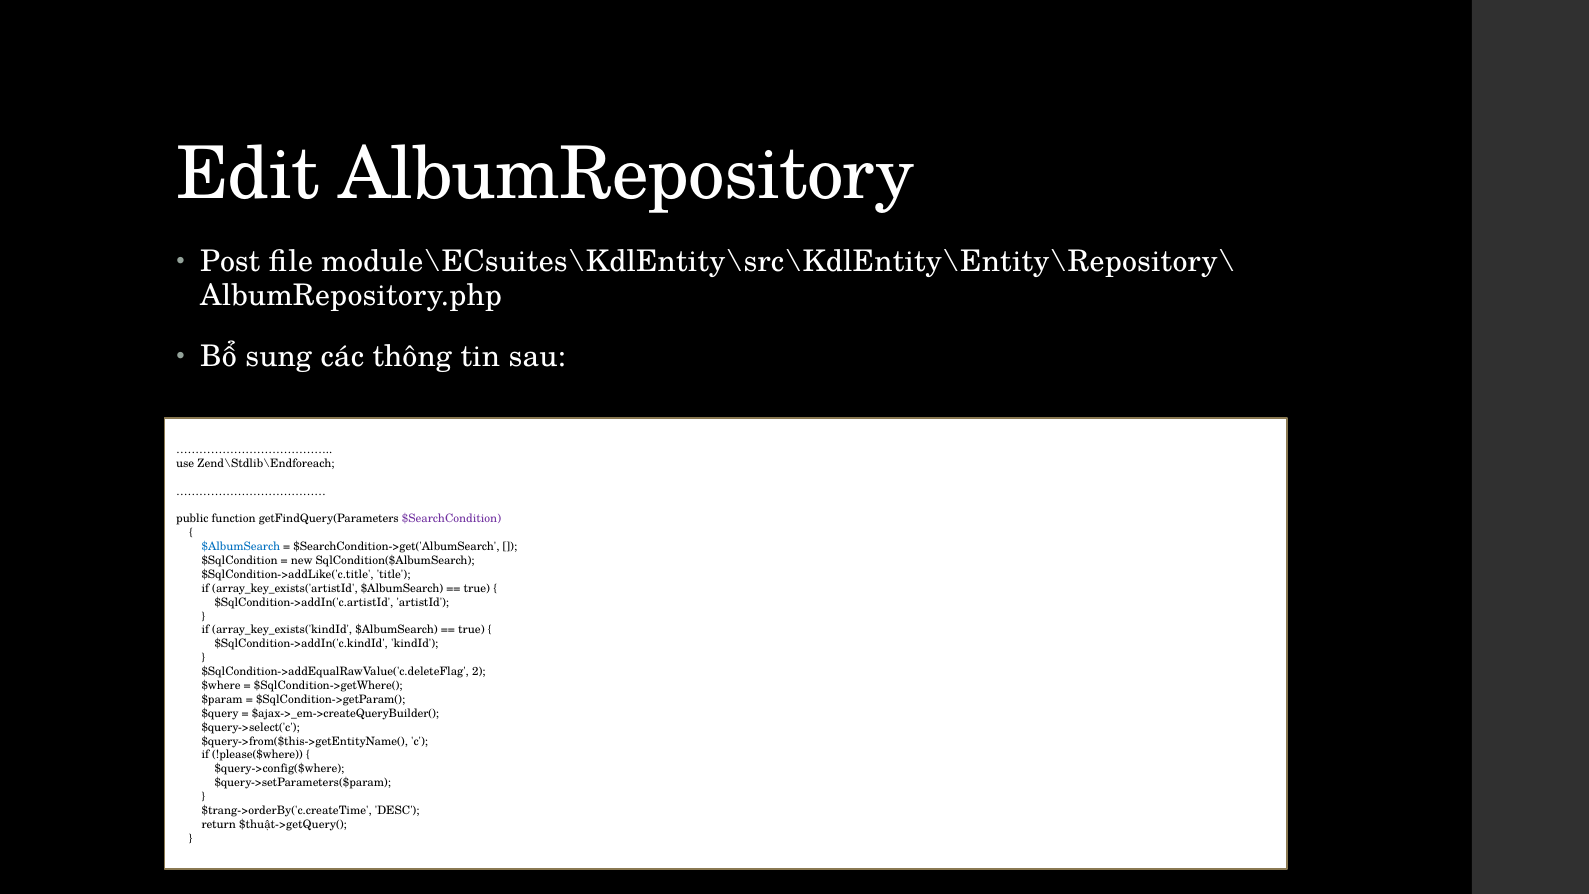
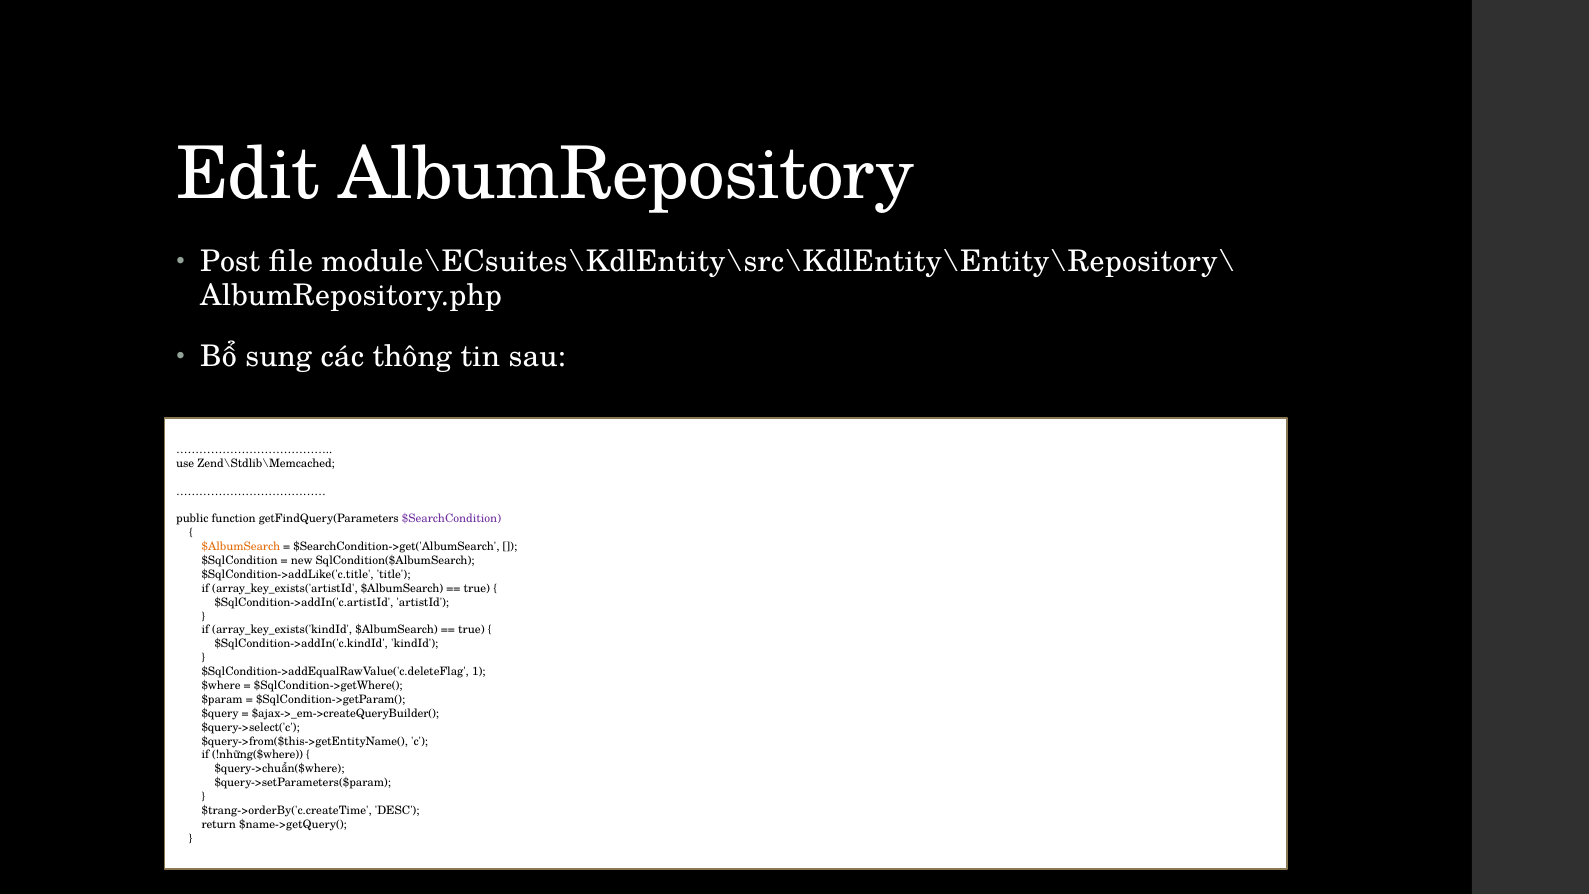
Zend\Stdlib\Endforeach: Zend\Stdlib\Endforeach -> Zend\Stdlib\Memcached
$AlbumSearch at (241, 547) colour: blue -> orange
2: 2 -> 1
!please($where: !please($where -> !những($where
$query->config($where: $query->config($where -> $query->chuẩn($where
$thuật->getQuery(: $thuật->getQuery( -> $name->getQuery(
